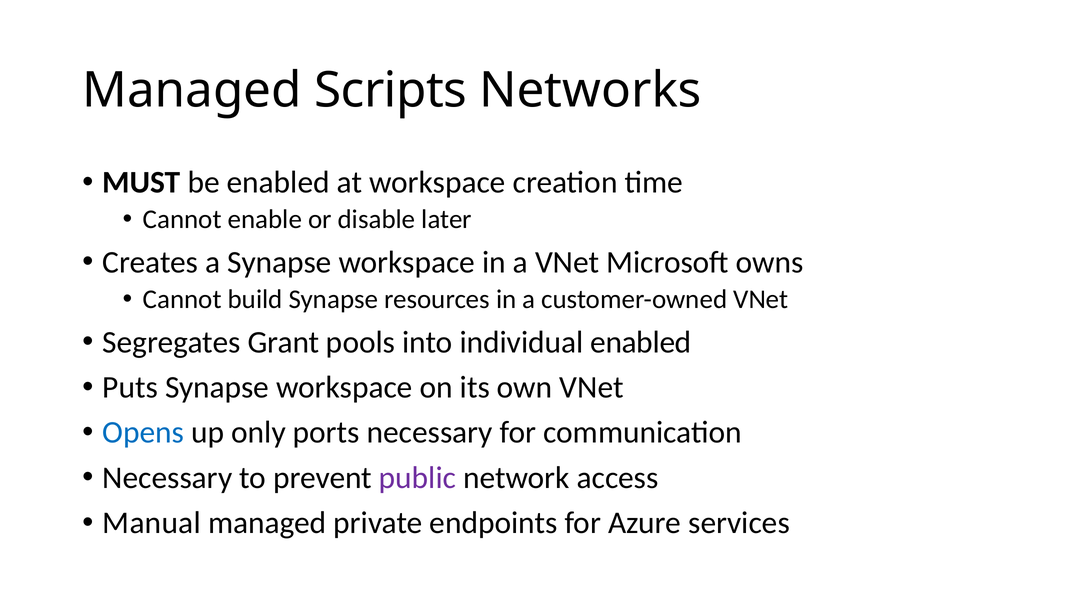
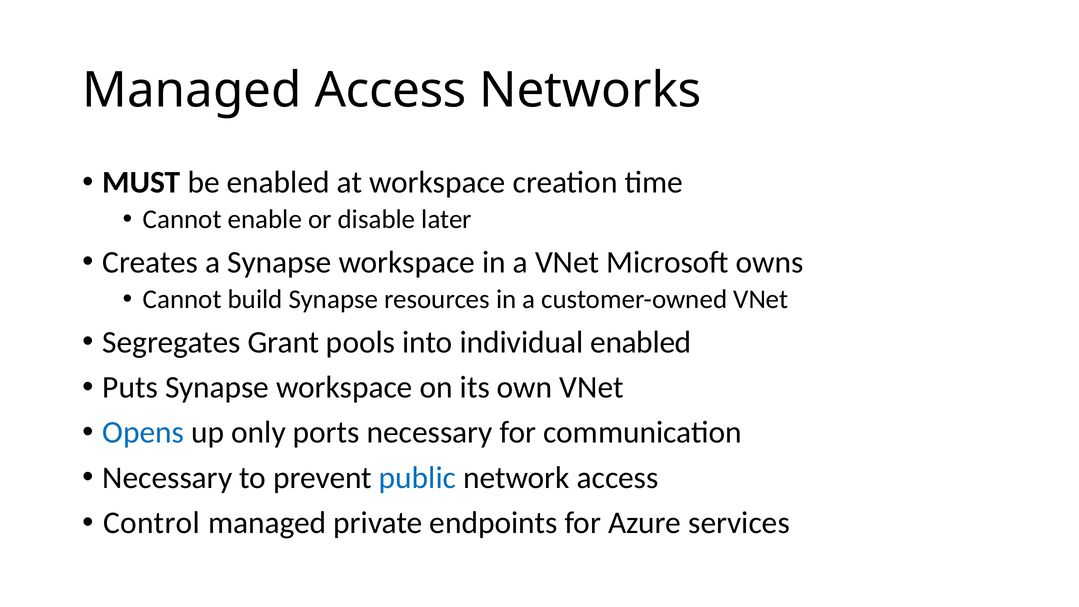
Managed Scripts: Scripts -> Access
public colour: purple -> blue
Manual: Manual -> Control
